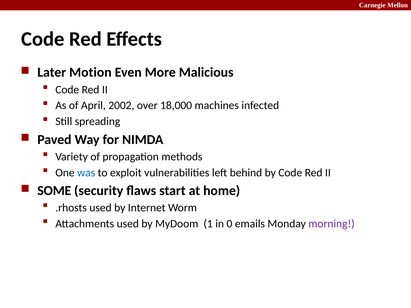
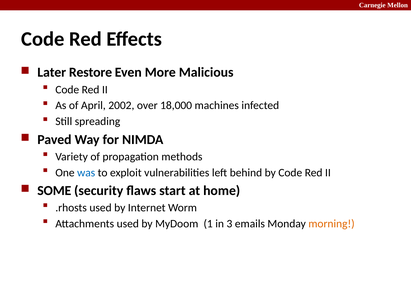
Motion: Motion -> Restore
0: 0 -> 3
morning colour: purple -> orange
